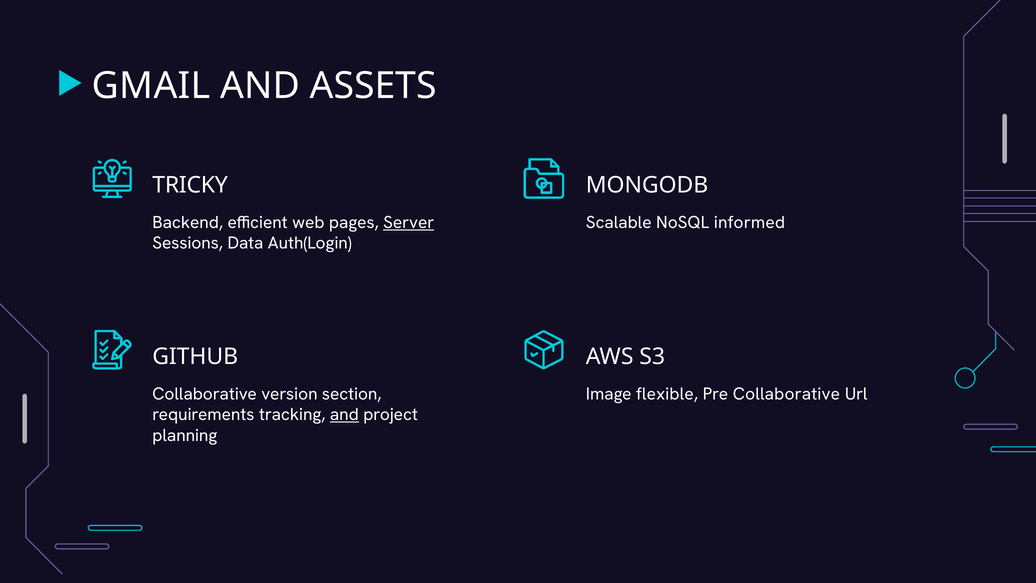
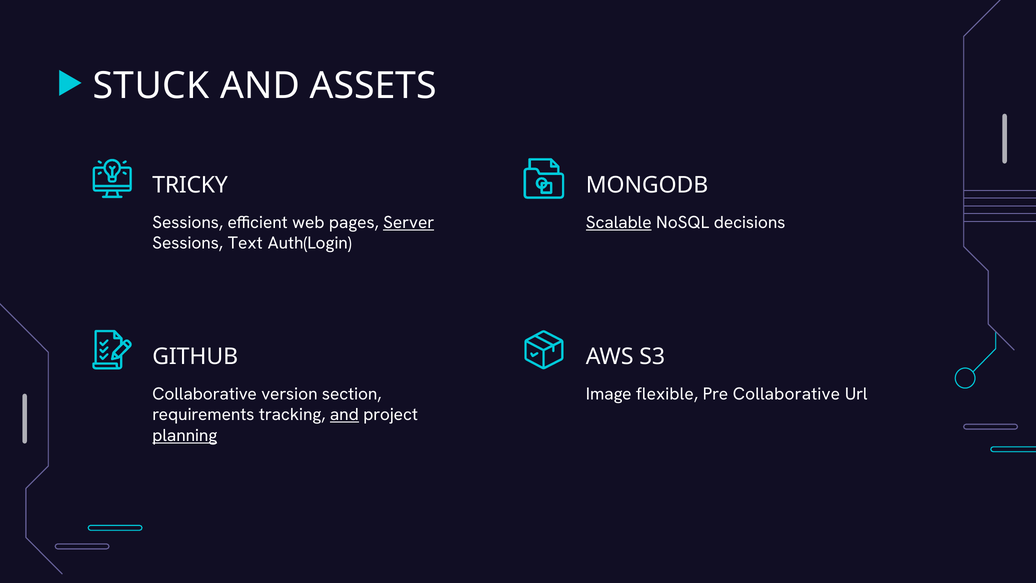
GMAIL: GMAIL -> STUCK
Backend at (188, 222): Backend -> Sessions
Scalable underline: none -> present
informed: informed -> decisions
Data: Data -> Text
planning underline: none -> present
